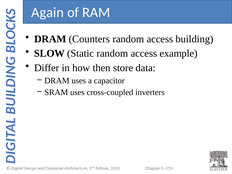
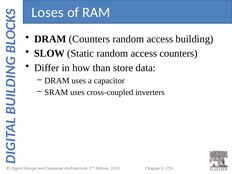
Again: Again -> Loses
access example: example -> counters
then: then -> than
